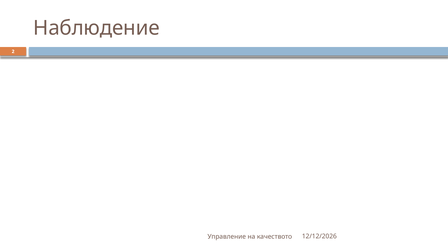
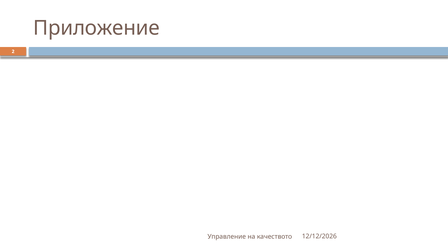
Наблюдение: Наблюдение -> Приложение
